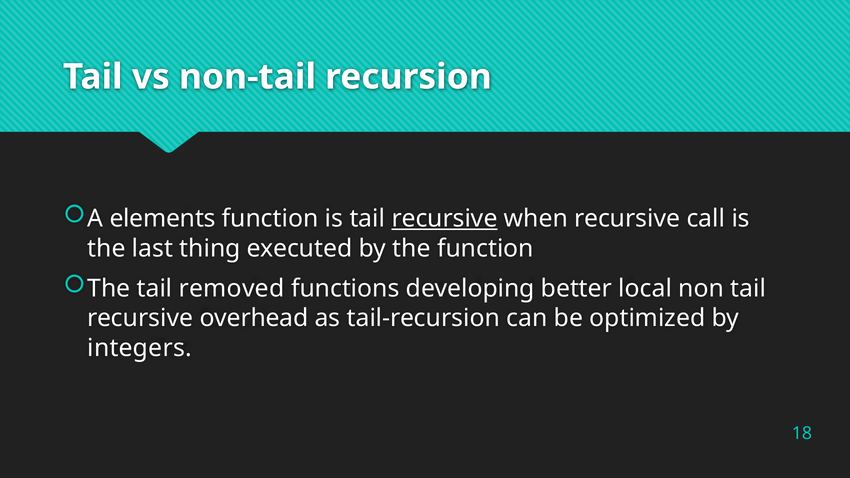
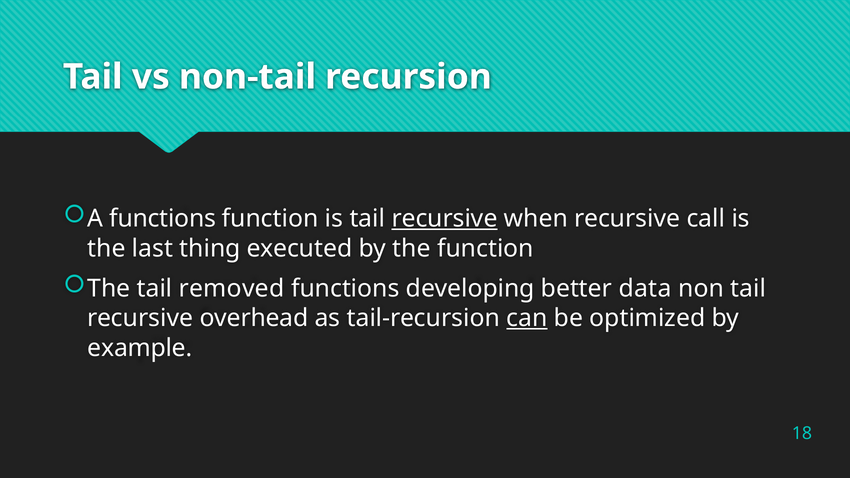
A elements: elements -> functions
local: local -> data
can underline: none -> present
integers: integers -> example
